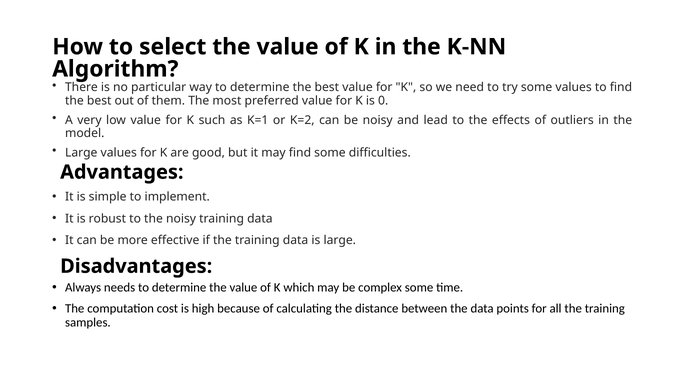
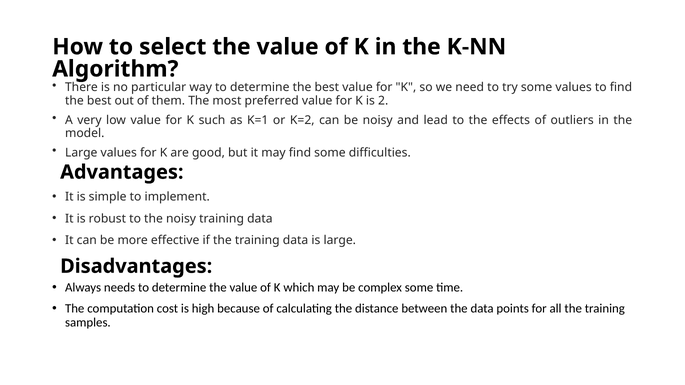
0: 0 -> 2
